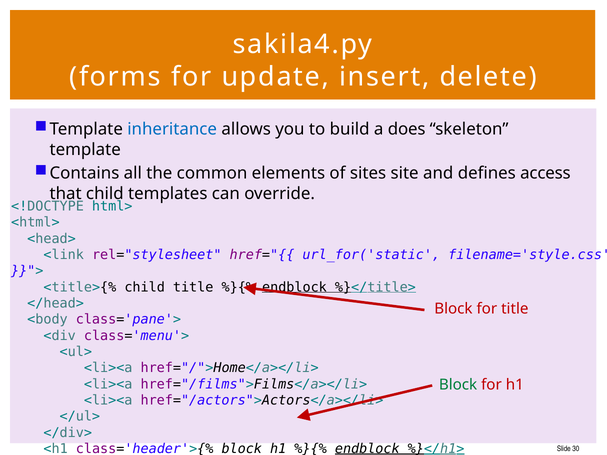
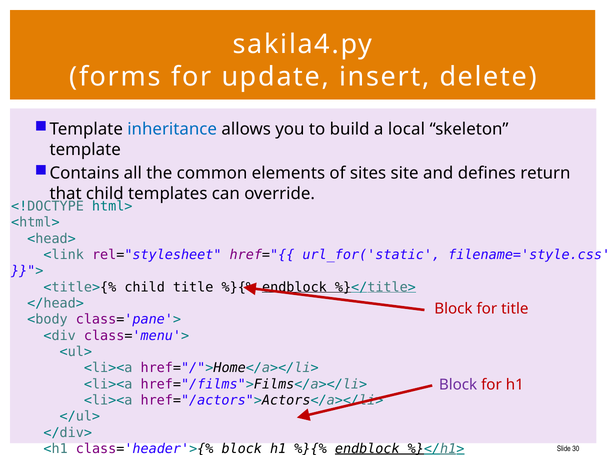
does: does -> local
access: access -> return
Block at (458, 385) colour: green -> purple
